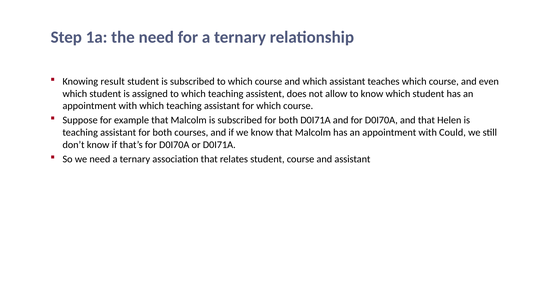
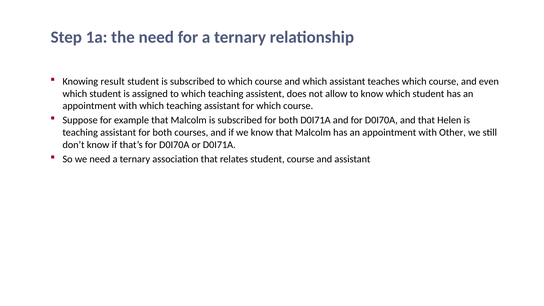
Could: Could -> Other
